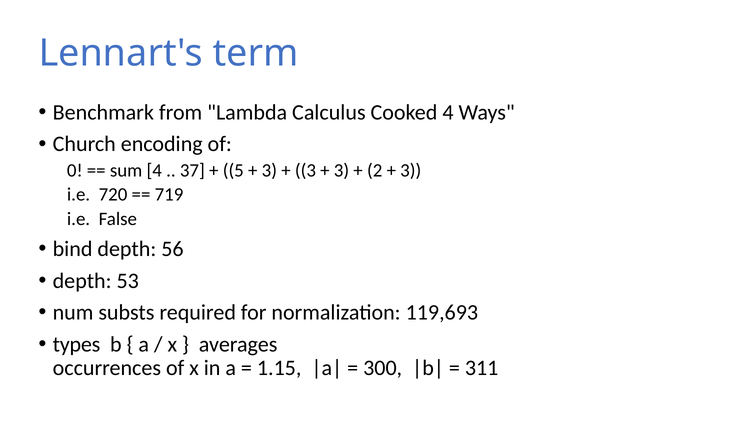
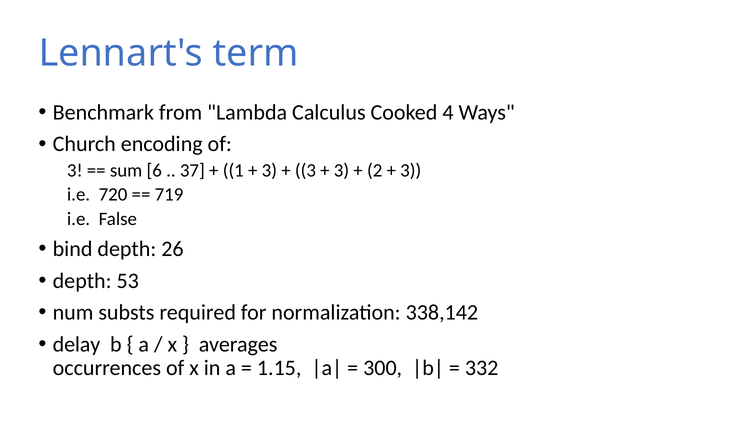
0 at (75, 170): 0 -> 3
sum 4: 4 -> 6
5: 5 -> 1
56: 56 -> 26
119,693: 119,693 -> 338,142
types: types -> delay
311: 311 -> 332
